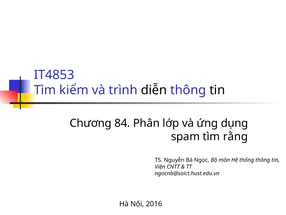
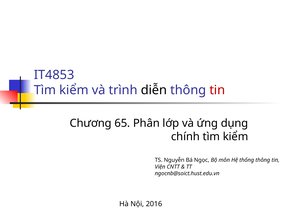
tin at (217, 90) colour: black -> red
84: 84 -> 65
spam: spam -> chính
rằng at (235, 136): rằng -> kiểm
